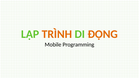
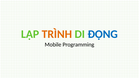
ĐỘNG colour: orange -> blue
